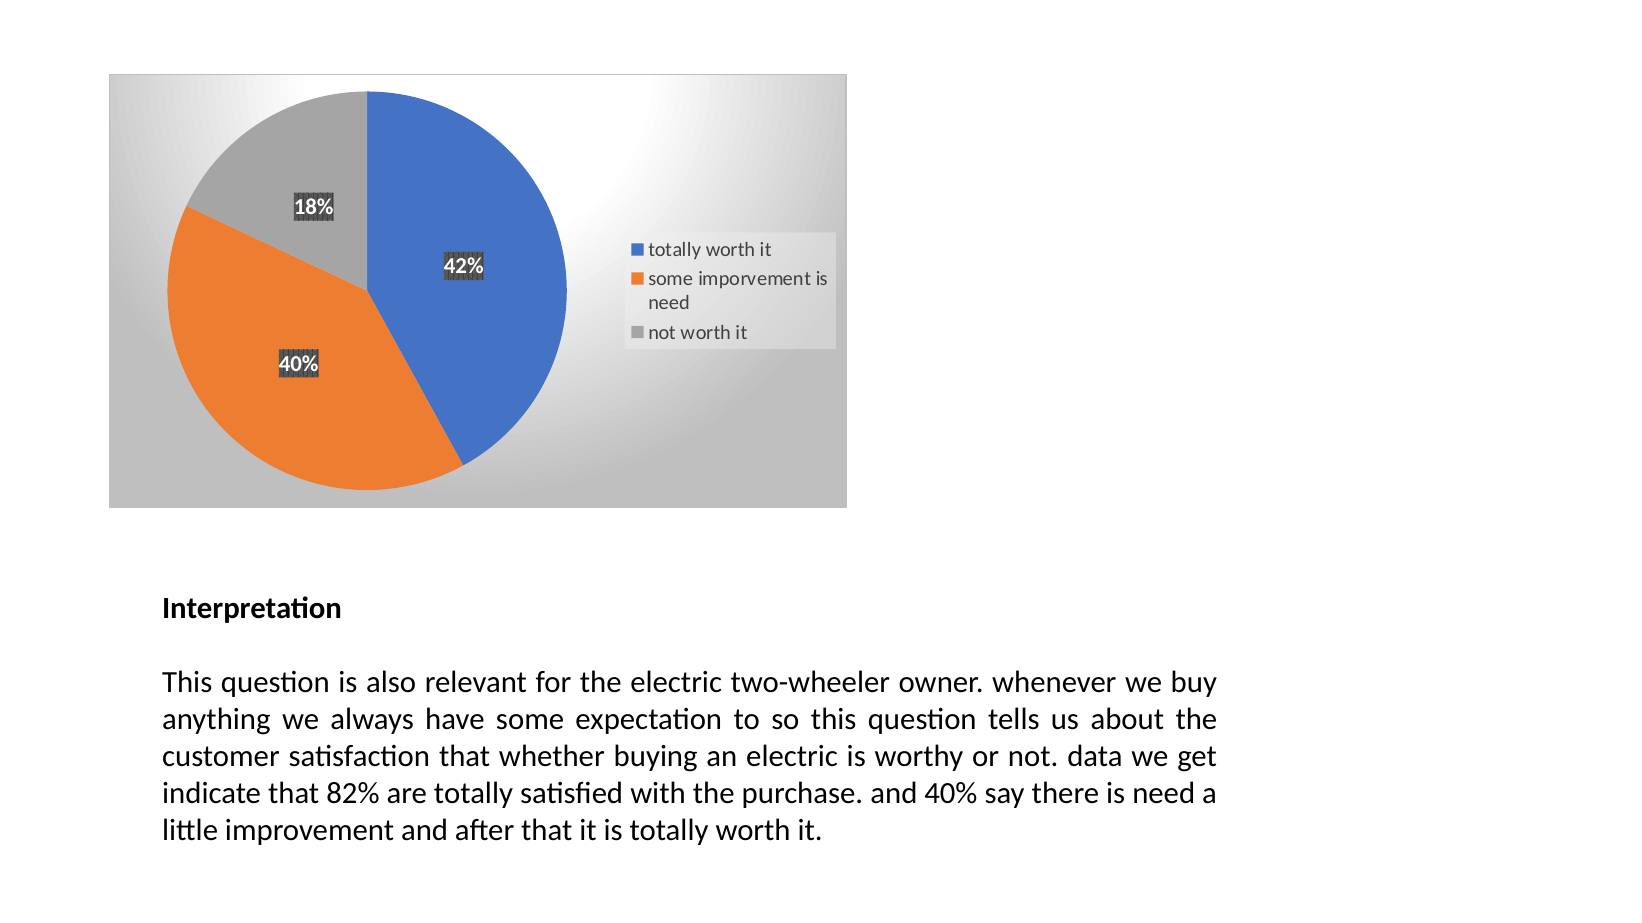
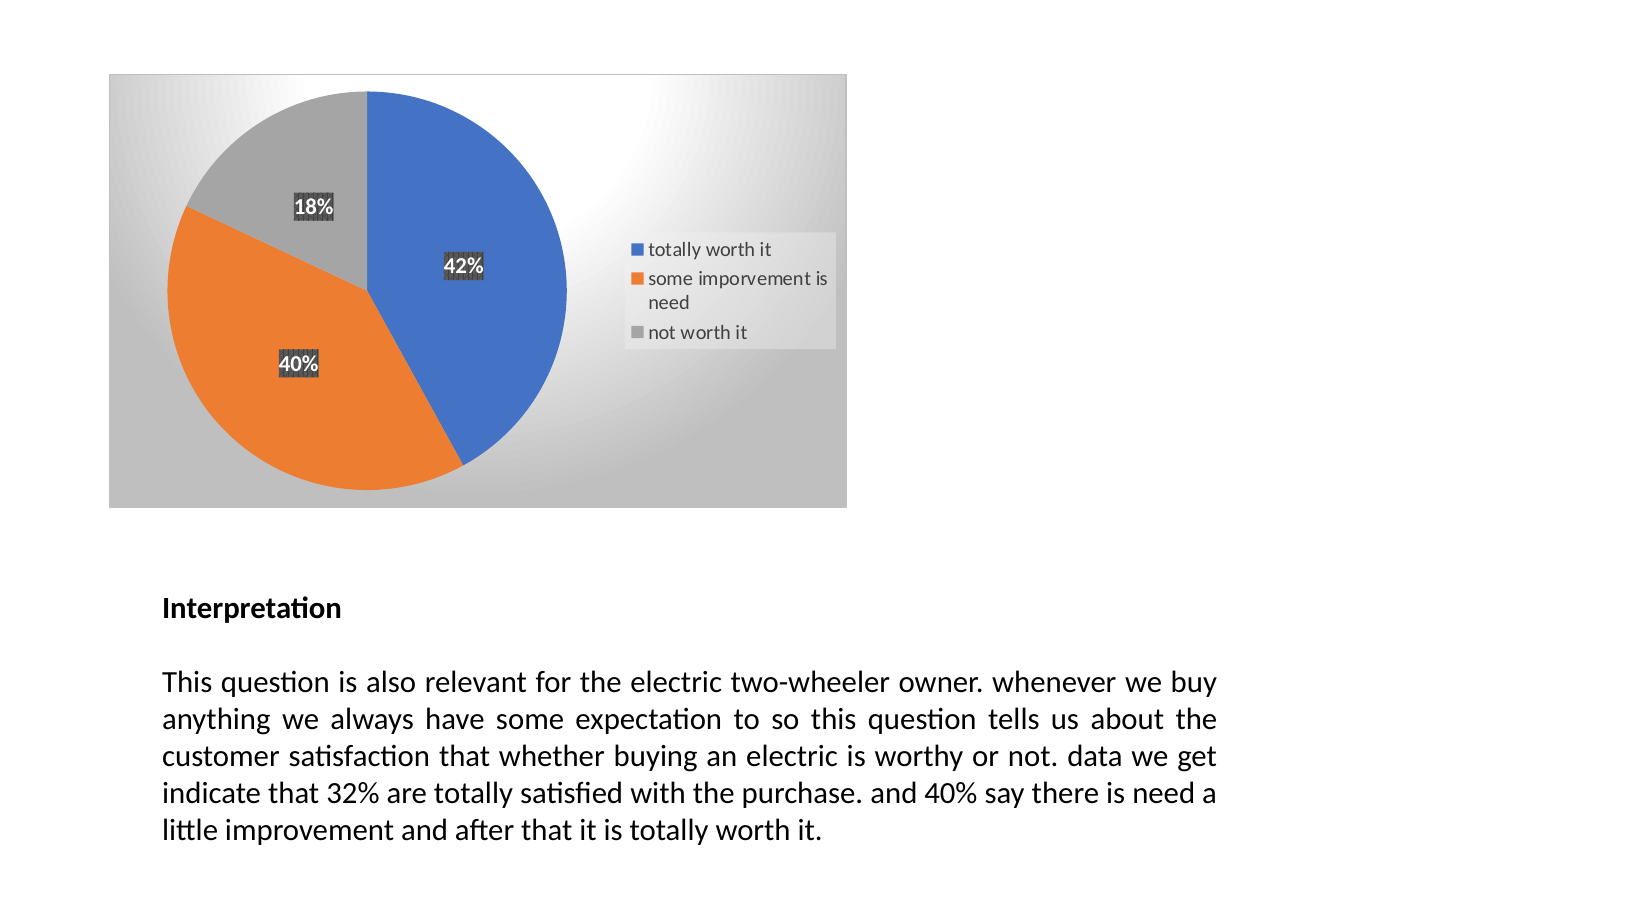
82%: 82% -> 32%
